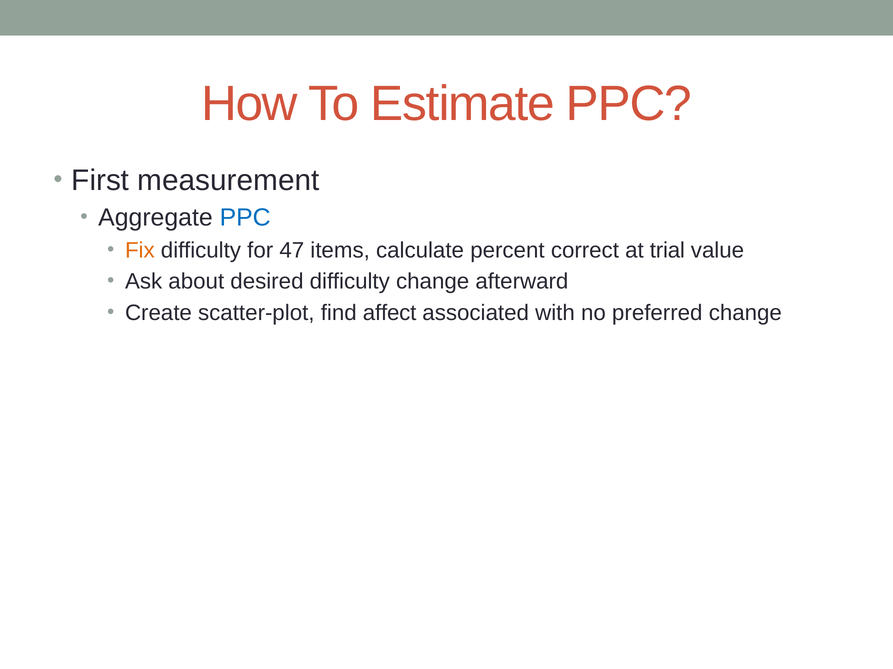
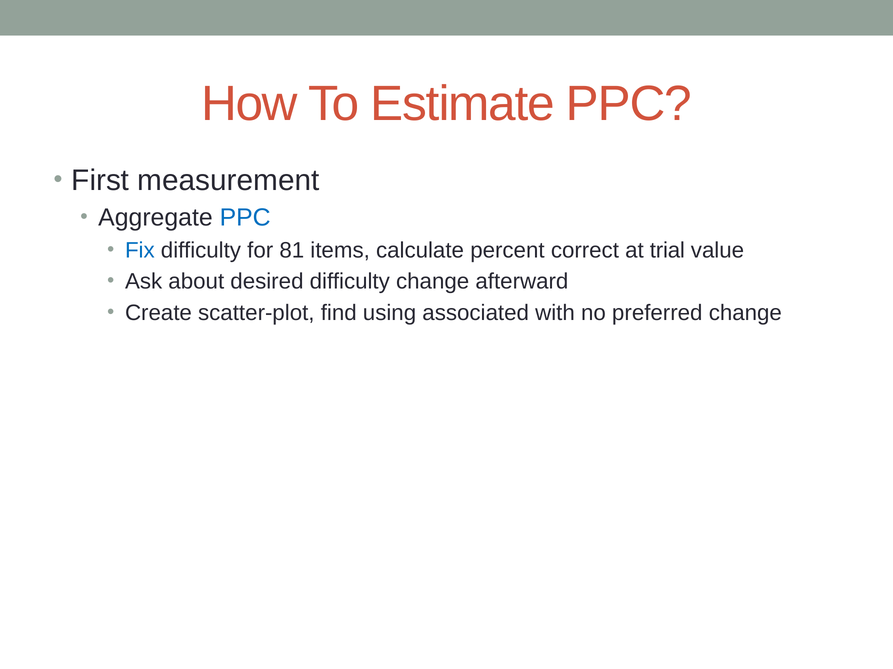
Fix colour: orange -> blue
47: 47 -> 81
affect: affect -> using
